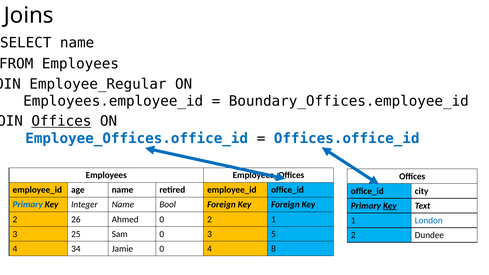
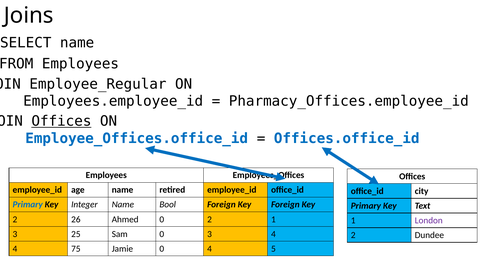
Boundary_Offices.employee_id: Boundary_Offices.employee_id -> Pharmacy_Offices.employee_id
Key at (390, 206) underline: present -> none
London colour: blue -> purple
3 5: 5 -> 4
34: 34 -> 75
8: 8 -> 5
